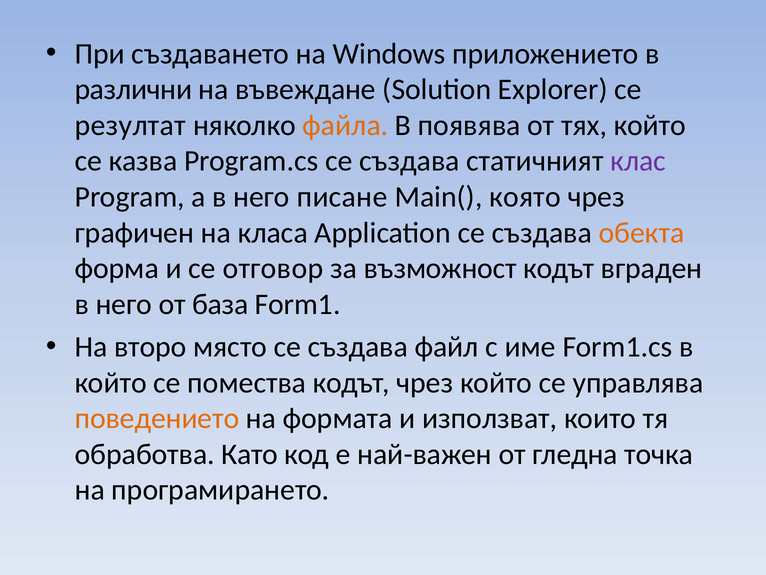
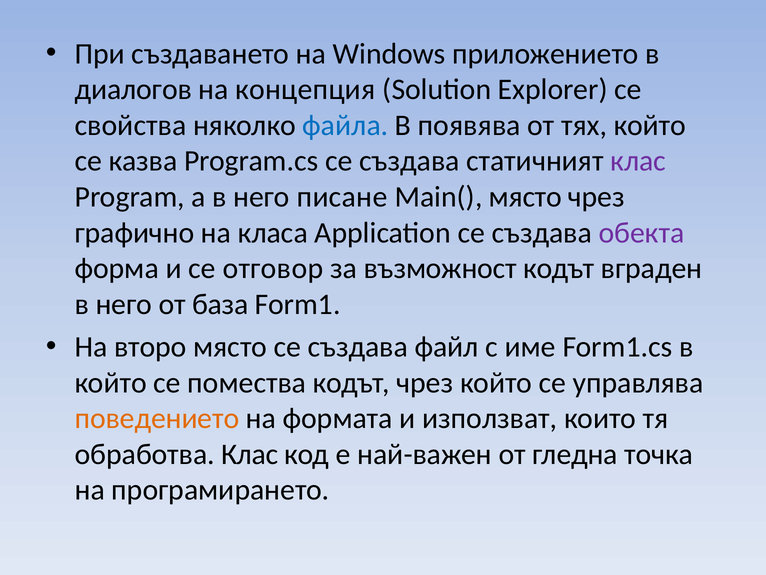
различни: различни -> диалогов
въвеждане: въвеждане -> концепция
резултат: резултат -> свойства
файла colour: orange -> blue
Main( която: която -> място
графичен: графичен -> графично
обекта colour: orange -> purple
обработва Като: Като -> Клас
